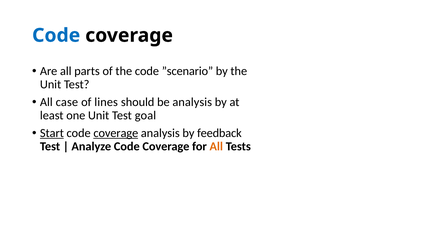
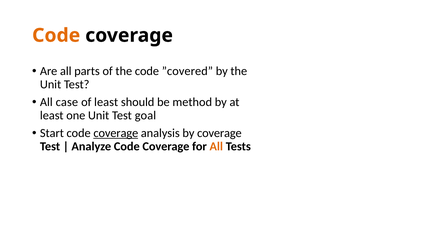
Code at (56, 35) colour: blue -> orange
”scenario: ”scenario -> ”covered
of lines: lines -> least
be analysis: analysis -> method
Start underline: present -> none
by feedback: feedback -> coverage
